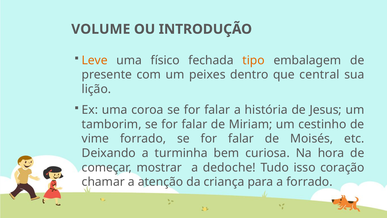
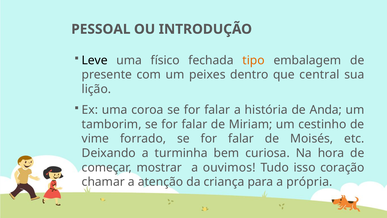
VOLUME: VOLUME -> PESSOAL
Leve colour: orange -> black
Jesus: Jesus -> Anda
dedoche: dedoche -> ouvimos
a forrado: forrado -> própria
